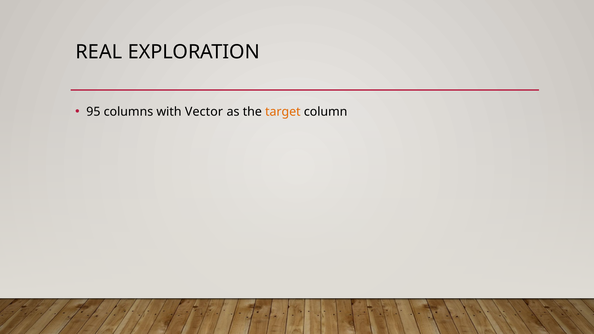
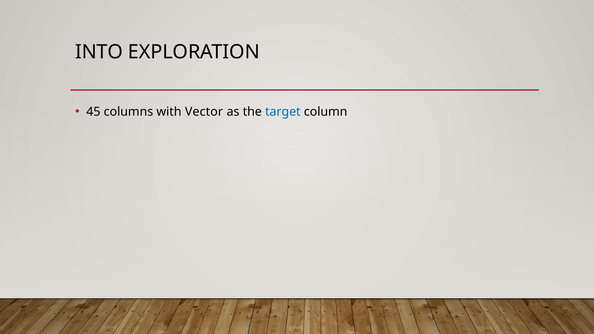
REAL: REAL -> INTO
95: 95 -> 45
target colour: orange -> blue
